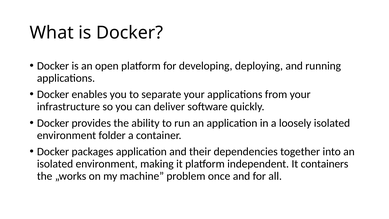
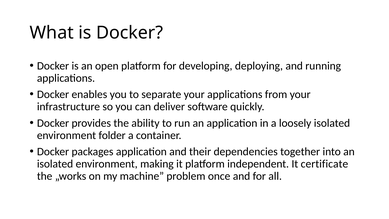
containers: containers -> certificate
